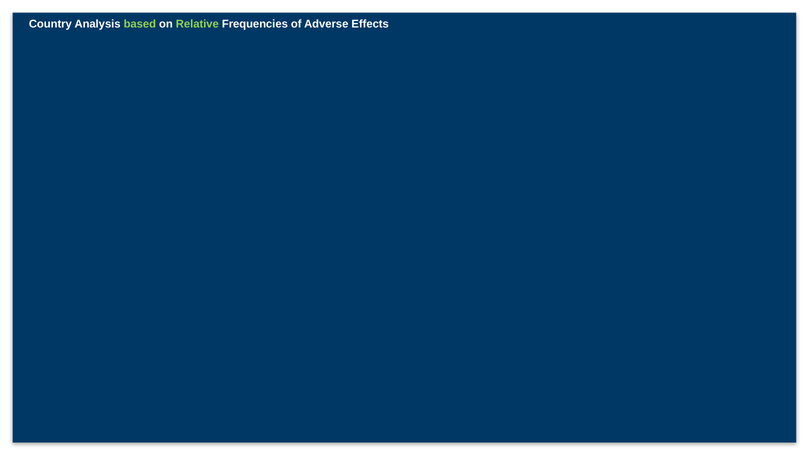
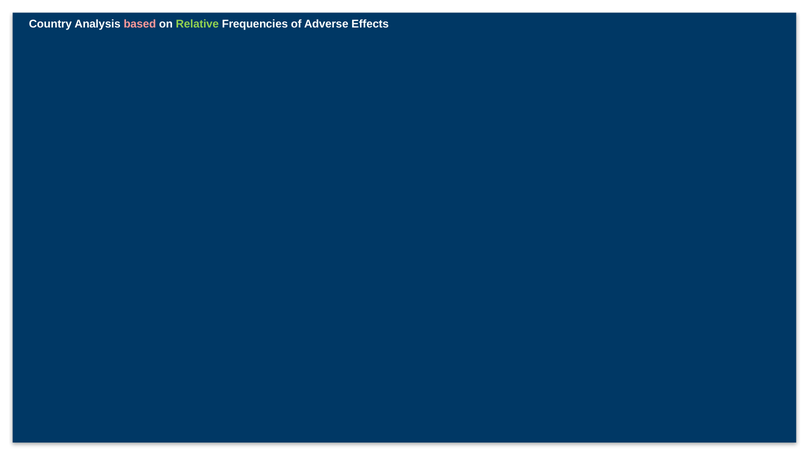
based colour: light green -> pink
